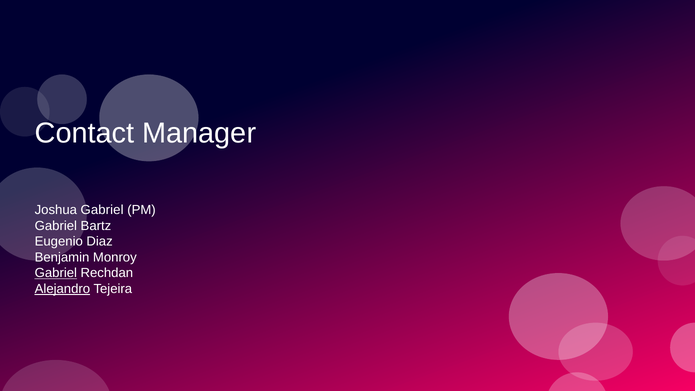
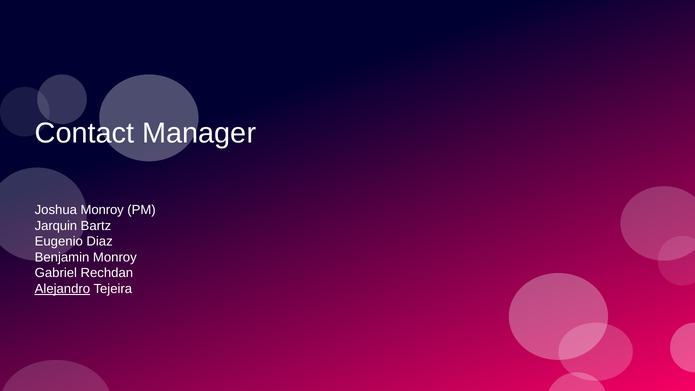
Joshua Gabriel: Gabriel -> Monroy
Gabriel at (56, 226): Gabriel -> Jarquin
Gabriel at (56, 273) underline: present -> none
